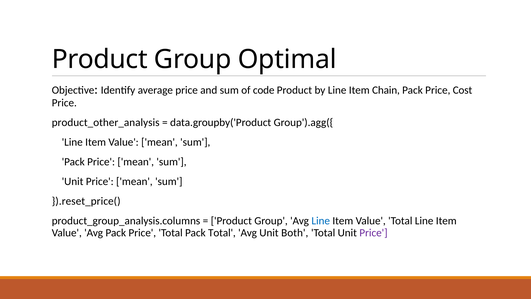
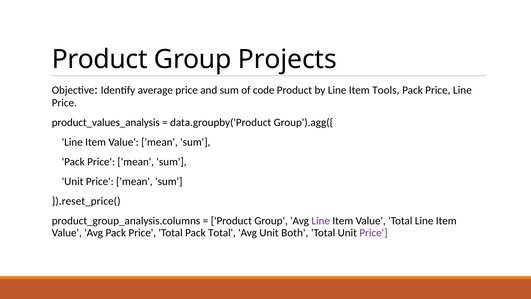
Optimal: Optimal -> Projects
Chain: Chain -> Tools
Price Cost: Cost -> Line
product_other_analysis: product_other_analysis -> product_values_analysis
Line at (321, 221) colour: blue -> purple
